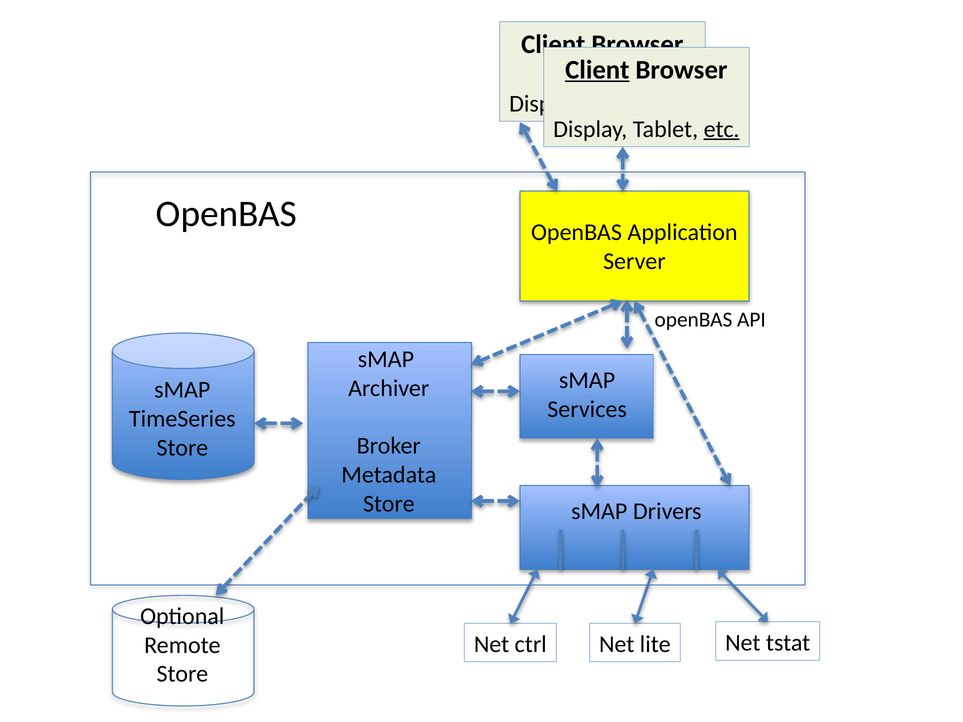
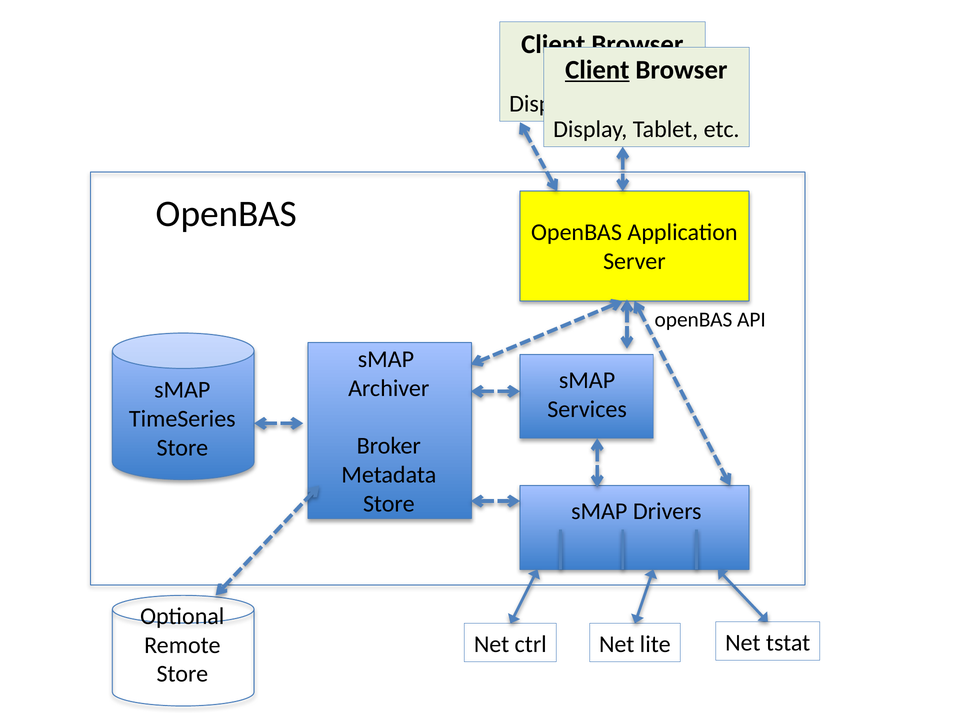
etc at (722, 129) underline: present -> none
